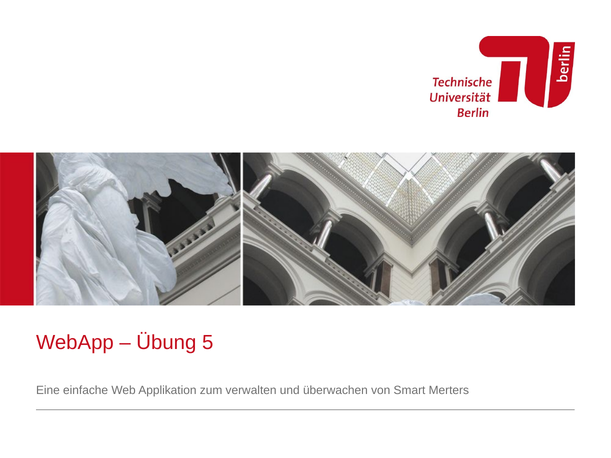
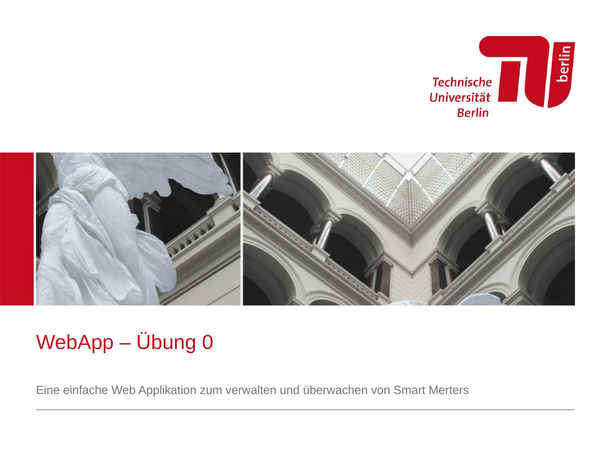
5: 5 -> 0
